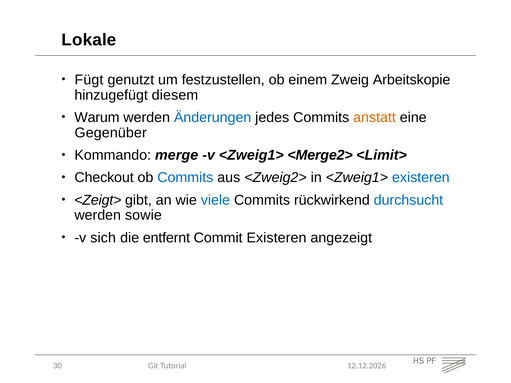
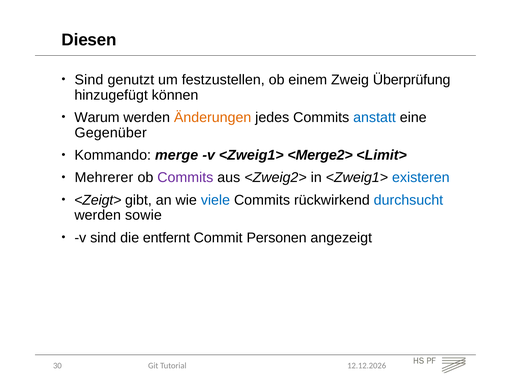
Lokale: Lokale -> Diesen
Fügt at (89, 80): Fügt -> Sind
Arbeitskopie: Arbeitskopie -> Überprüfung
diesem: diesem -> können
Änderungen colour: blue -> orange
anstatt colour: orange -> blue
Checkout: Checkout -> Mehrerer
Commits at (185, 178) colour: blue -> purple
v sich: sich -> sind
Commit Existeren: Existeren -> Personen
